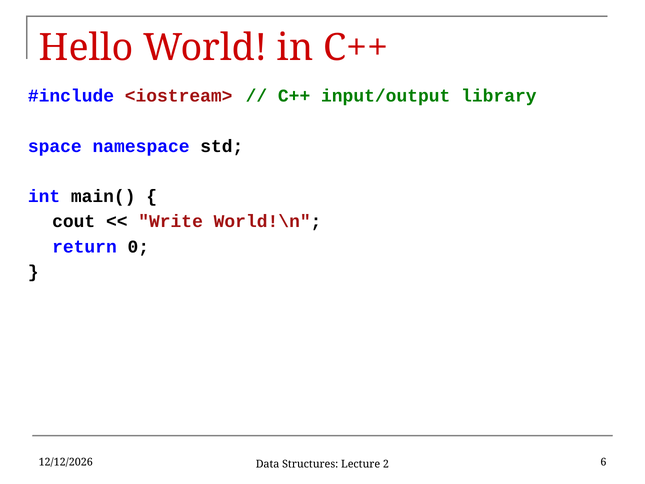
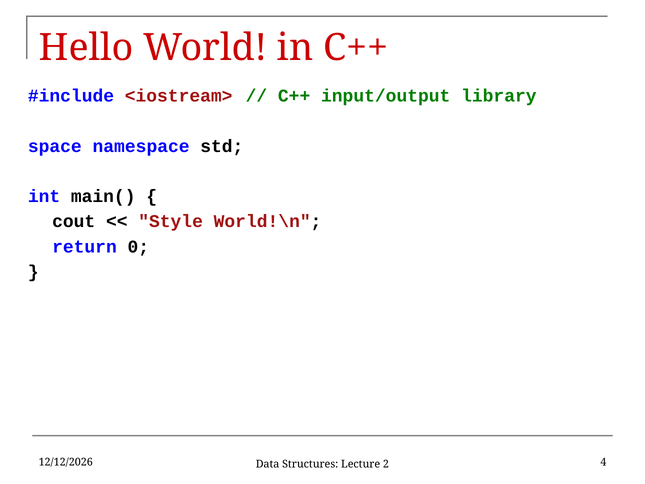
Write: Write -> Style
6: 6 -> 4
